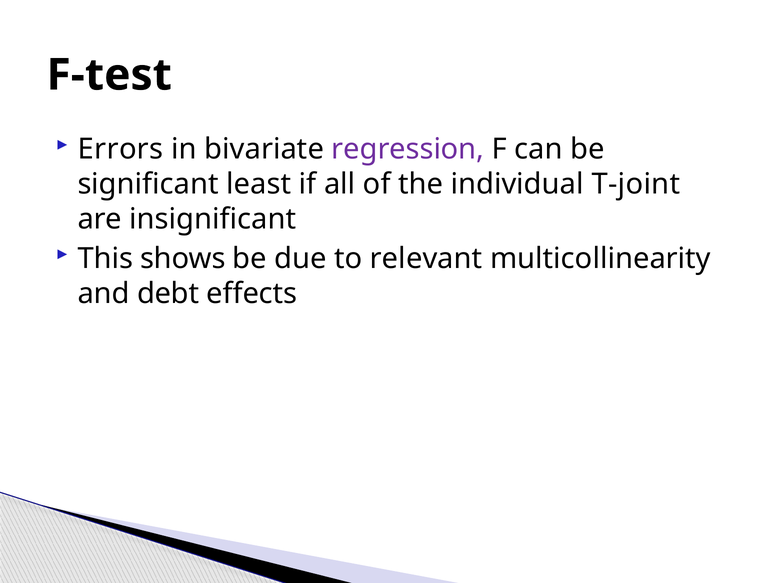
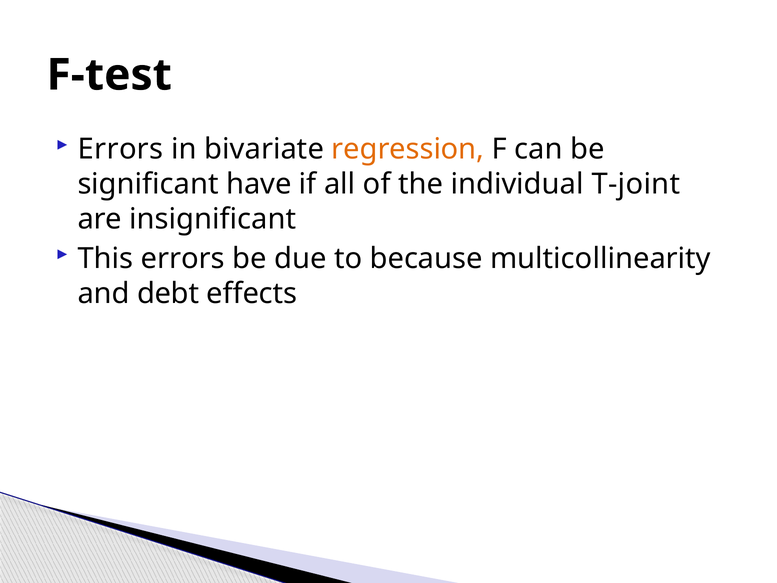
regression colour: purple -> orange
least: least -> have
This shows: shows -> errors
relevant: relevant -> because
